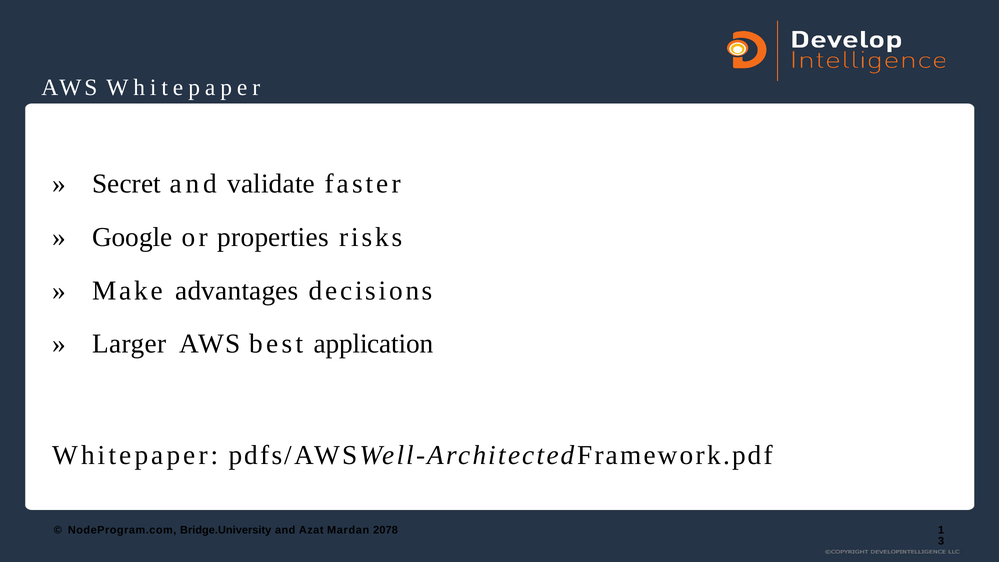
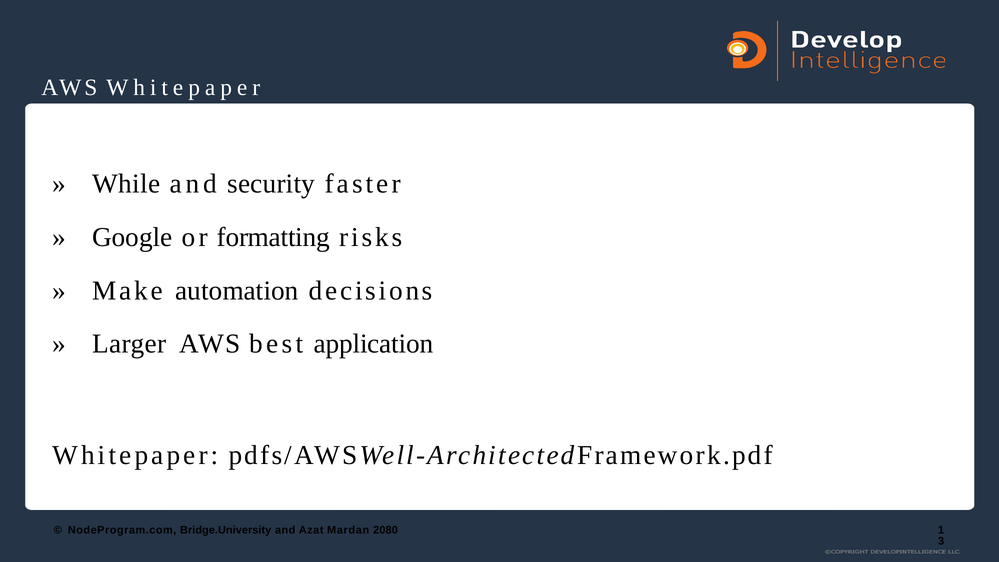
Secret: Secret -> While
validate: validate -> security
properties: properties -> formatting
advantages: advantages -> automation
2078: 2078 -> 2080
